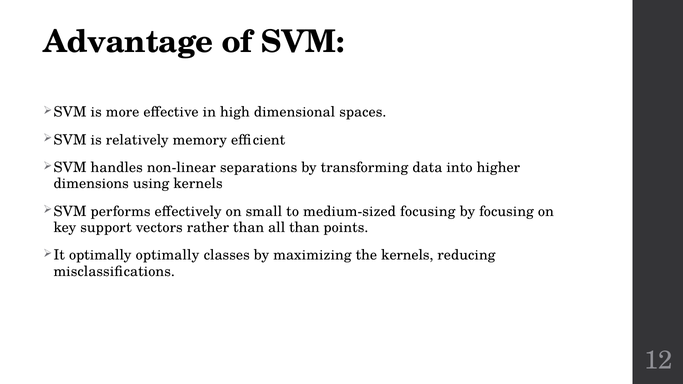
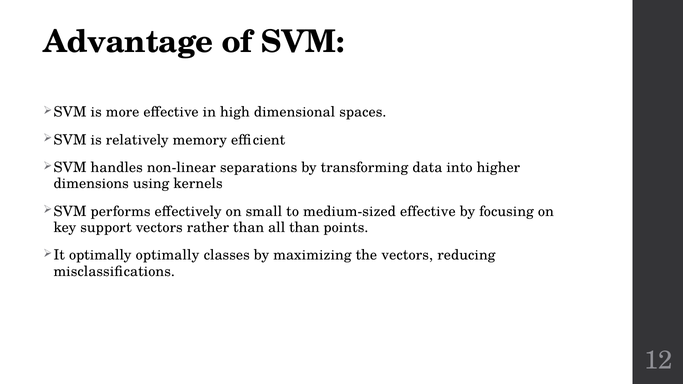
medium-sized focusing: focusing -> effective
the kernels: kernels -> vectors
